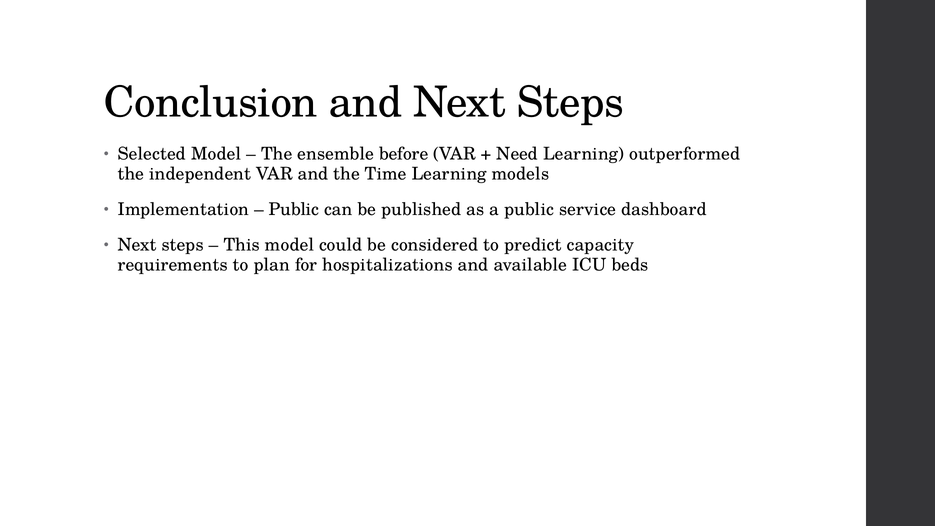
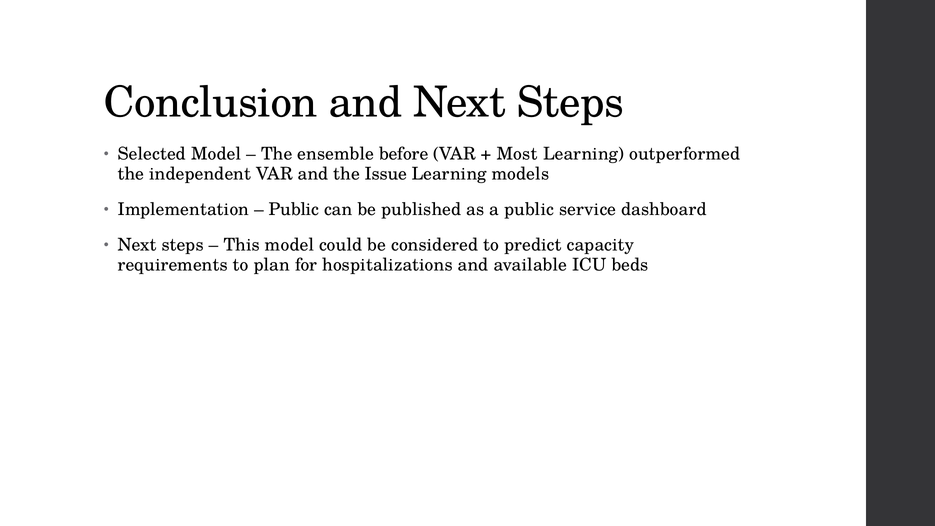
Need: Need -> Most
Time: Time -> Issue
